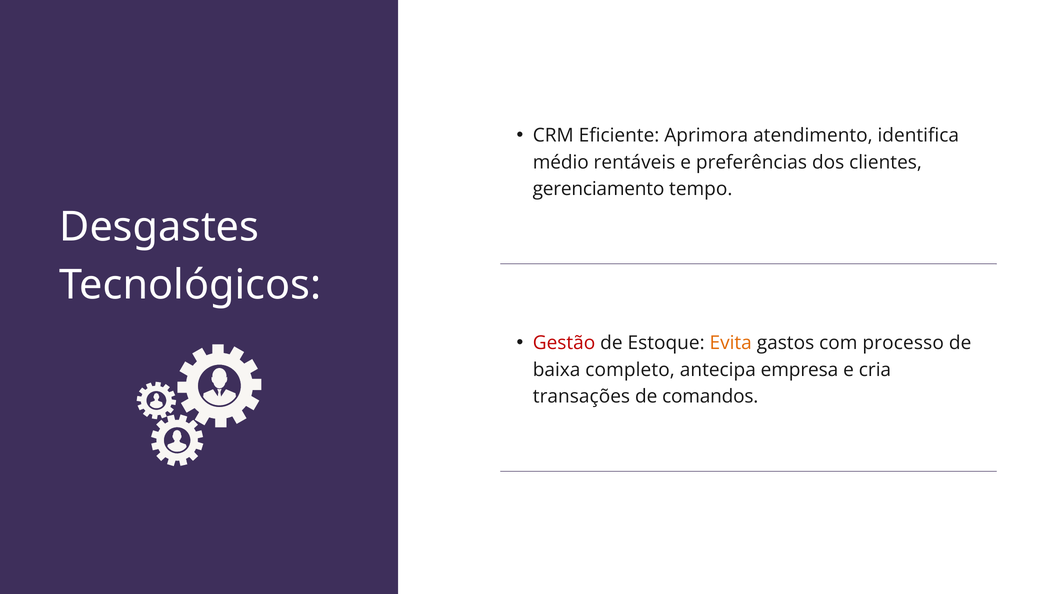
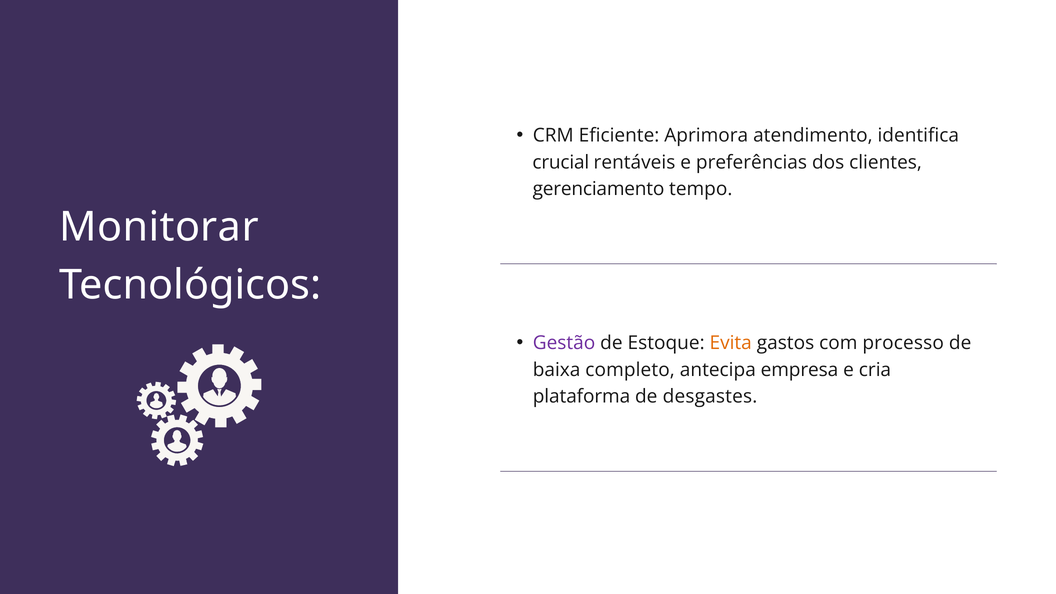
médio: médio -> crucial
Desgastes: Desgastes -> Monitorar
Gestão colour: red -> purple
transações: transações -> plataforma
comandos: comandos -> desgastes
